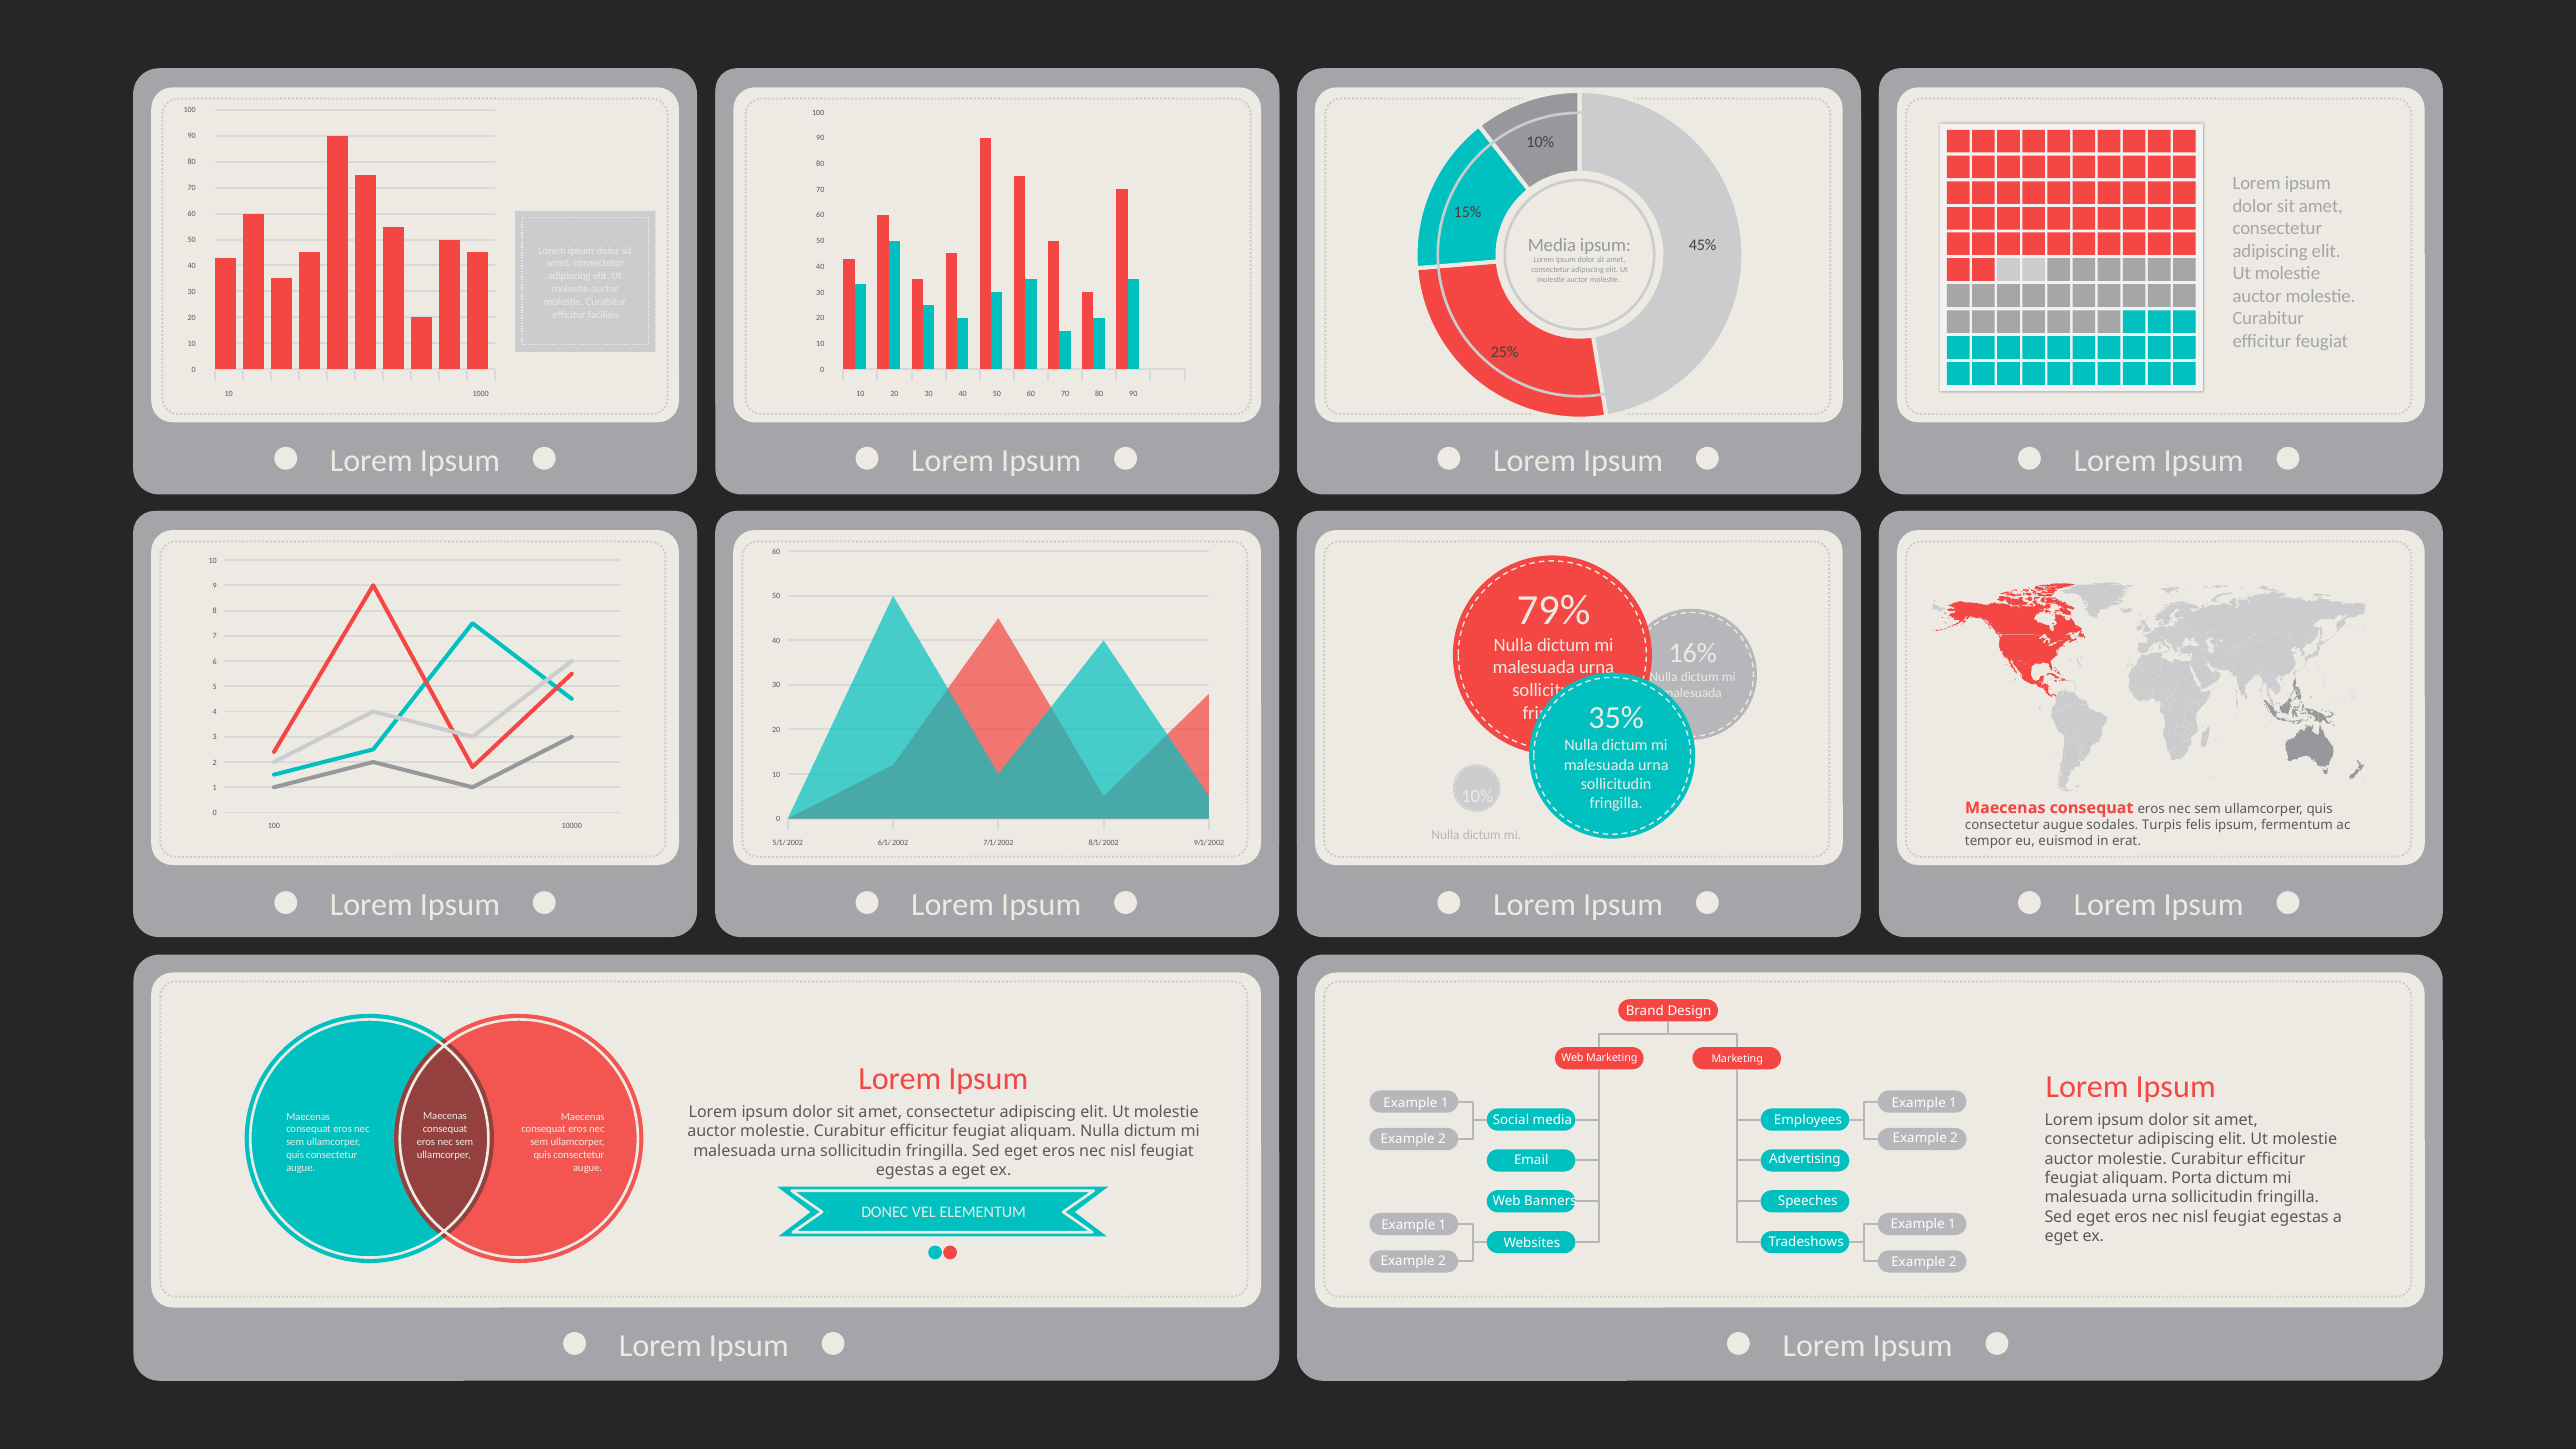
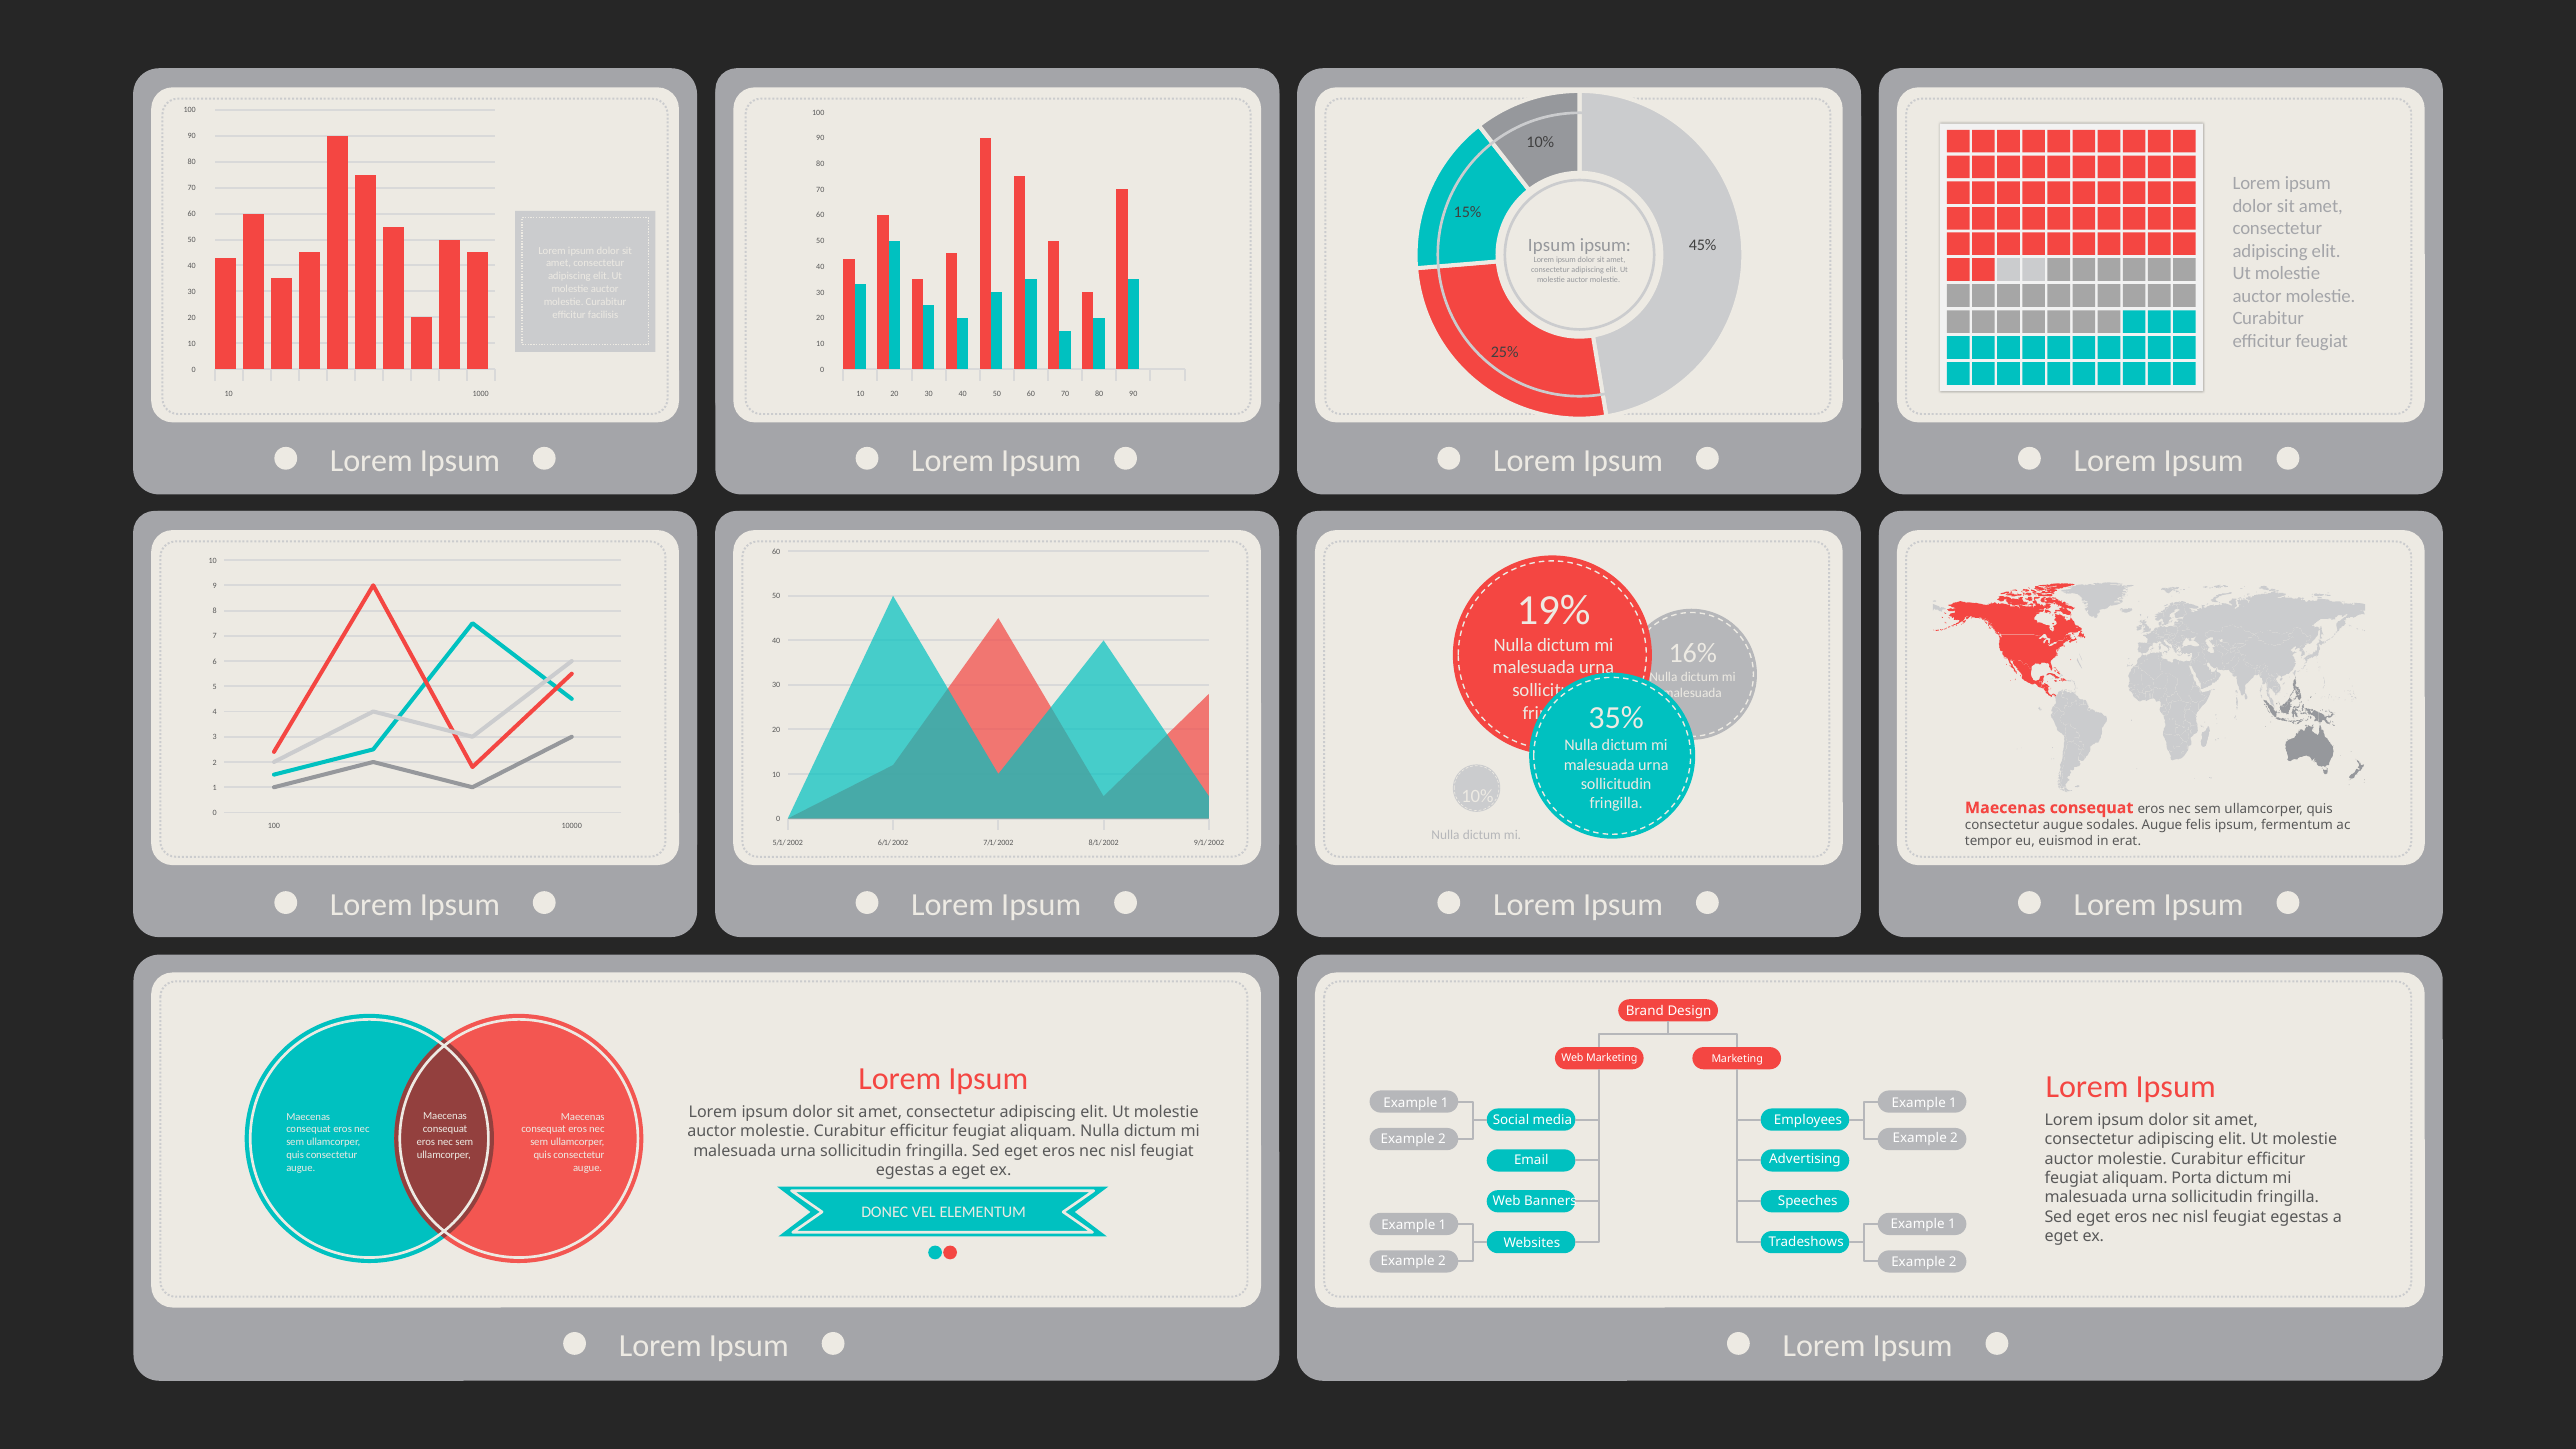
Media at (1552, 245): Media -> Ipsum
79%: 79% -> 19%
sodales Turpis: Turpis -> Augue
